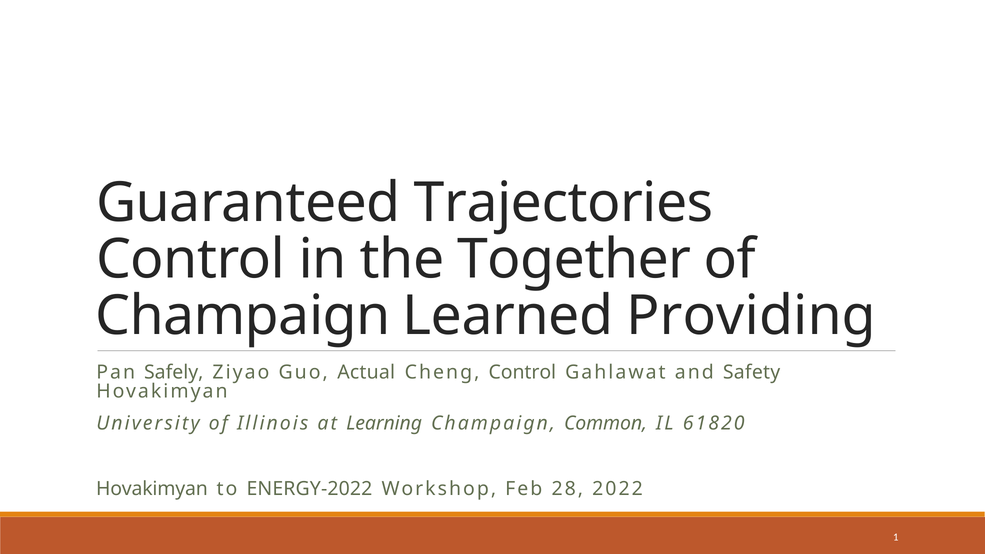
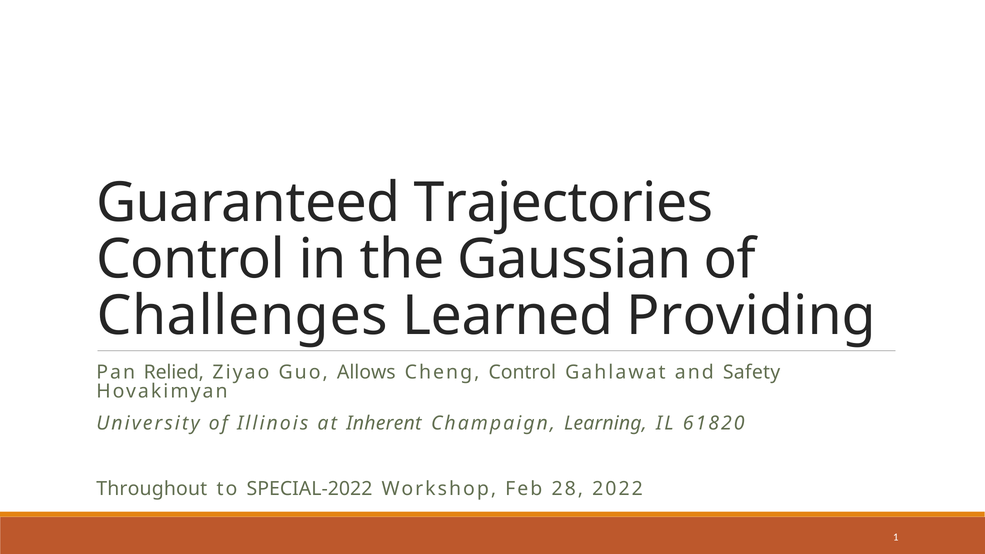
Together: Together -> Gaussian
Champaign at (243, 316): Champaign -> Challenges
Safely: Safely -> Relied
Actual: Actual -> Allows
Learning: Learning -> Inherent
Common: Common -> Learning
Hovakimyan at (152, 489): Hovakimyan -> Throughout
ENERGY-2022: ENERGY-2022 -> SPECIAL-2022
